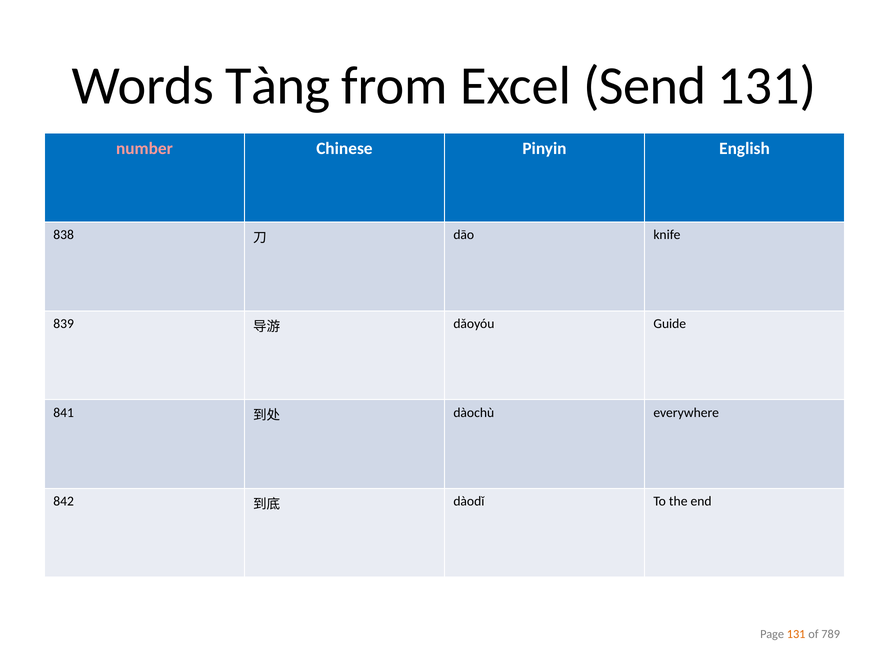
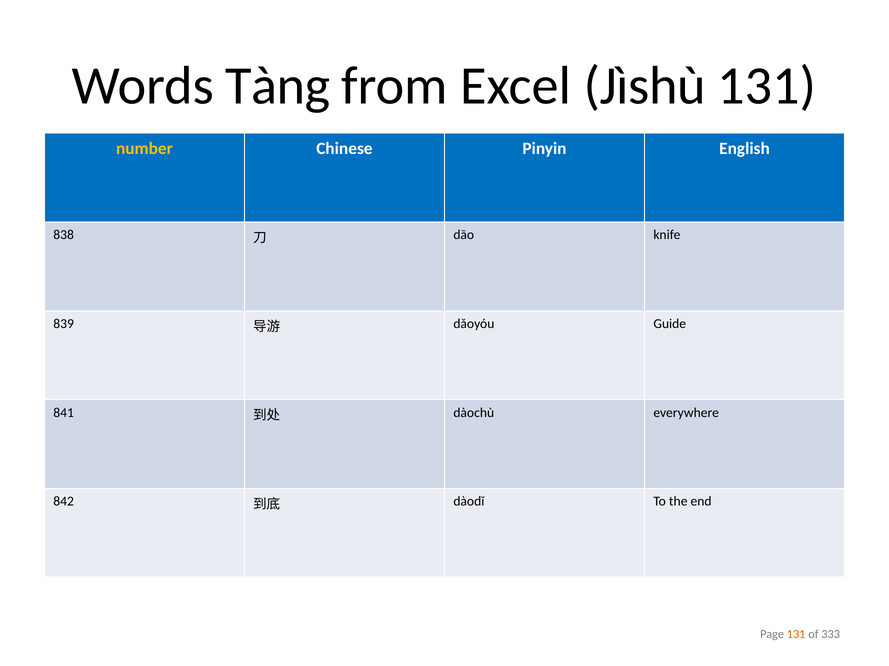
Send: Send -> Jìshù
number colour: pink -> yellow
789: 789 -> 333
